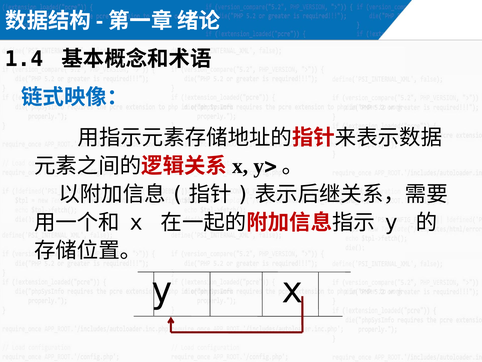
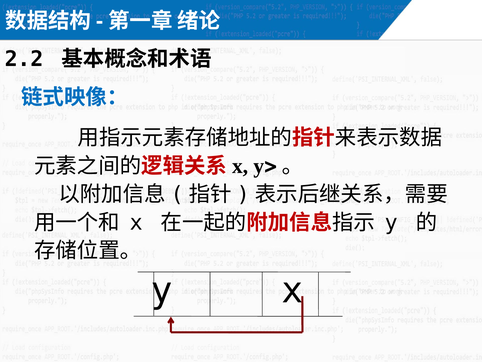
1.4: 1.4 -> 2.2
